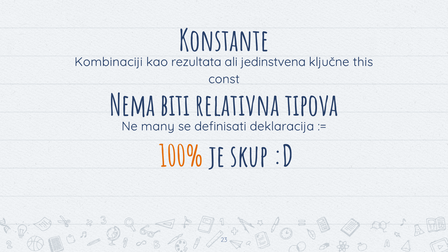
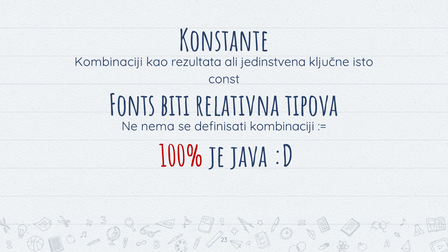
this: this -> isto
Nema: Nema -> Fonts
many: many -> nema
definisati deklaracija: deklaracija -> kombinaciji
100% colour: orange -> red
skup: skup -> java
